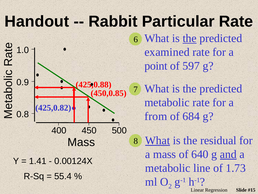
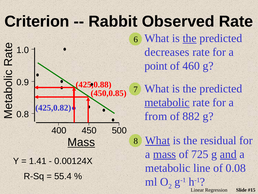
Handout: Handout -> Criterion
Particular: Particular -> Observed
examined: examined -> decreases
597: 597 -> 460
metabolic at (167, 102) underline: none -> present
684: 684 -> 882
Mass at (81, 142) underline: none -> present
mass at (165, 154) underline: none -> present
640: 640 -> 725
1.73: 1.73 -> 0.08
